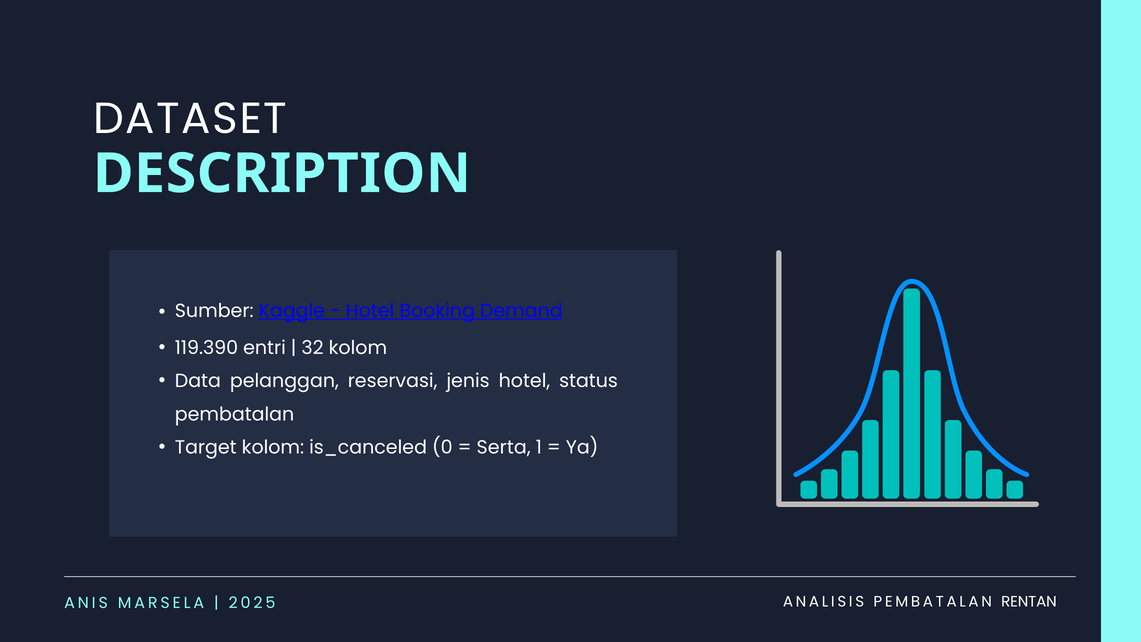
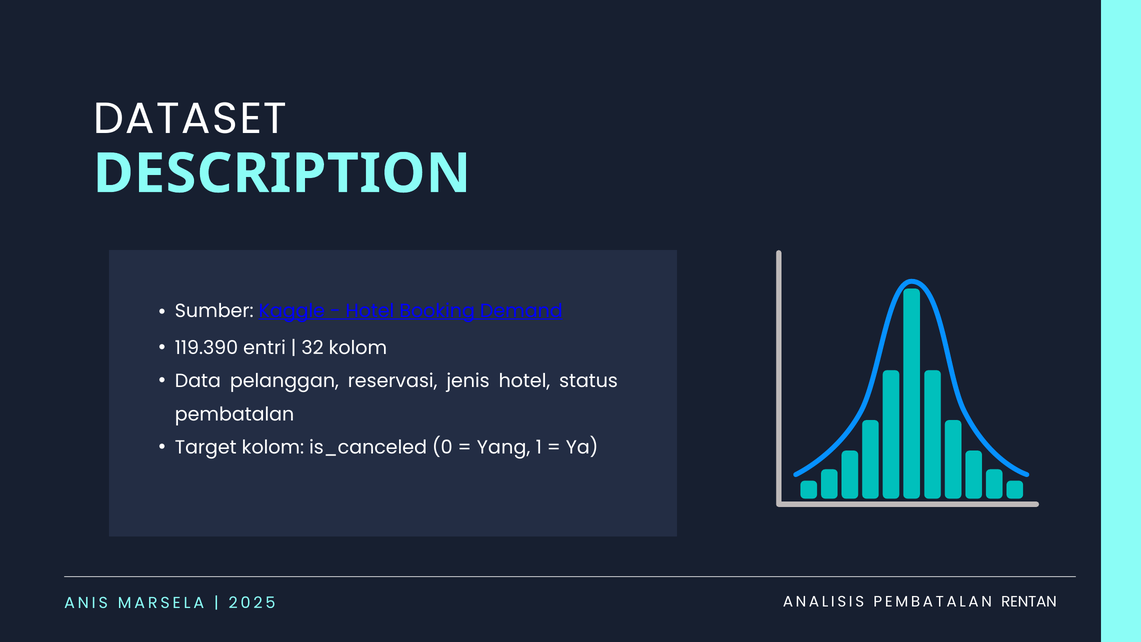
Serta: Serta -> Yang
